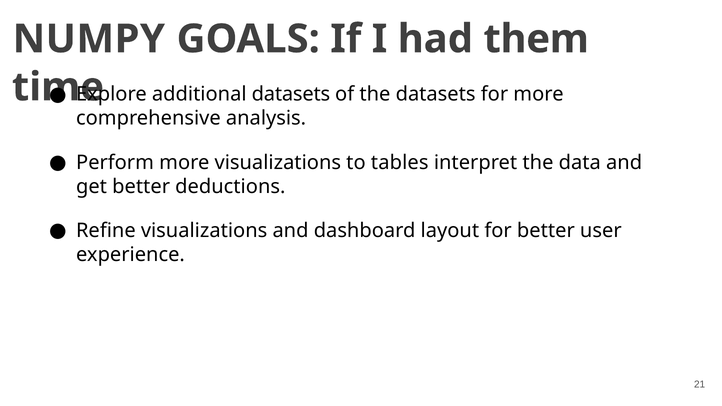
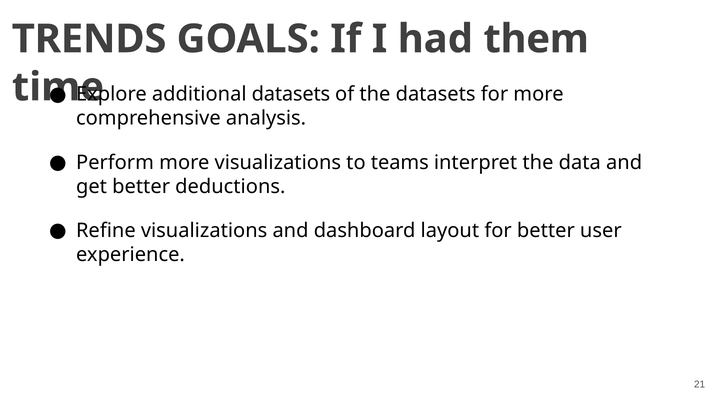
NUMPY: NUMPY -> TRENDS
tables: tables -> teams
